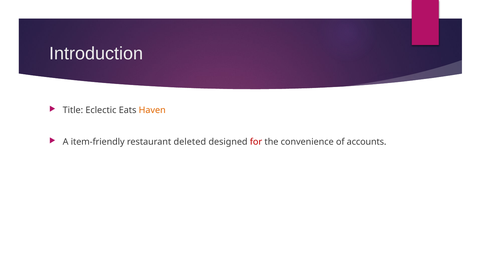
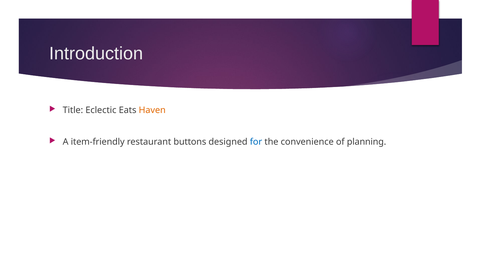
deleted: deleted -> buttons
for colour: red -> blue
accounts: accounts -> planning
